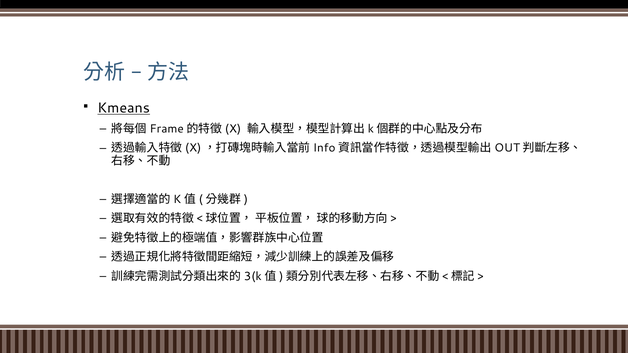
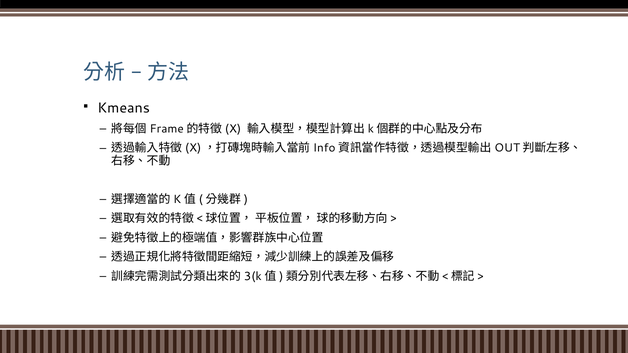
Kmeans underline: present -> none
